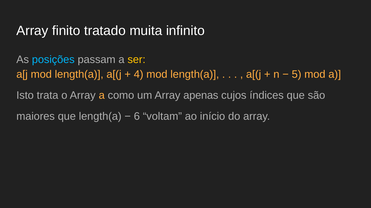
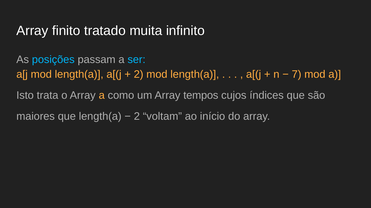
ser colour: yellow -> light blue
4 at (139, 75): 4 -> 2
5: 5 -> 7
apenas: apenas -> tempos
6 at (137, 117): 6 -> 2
